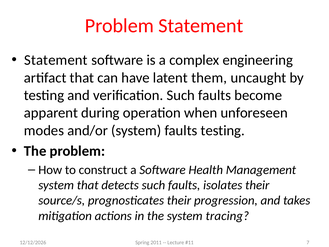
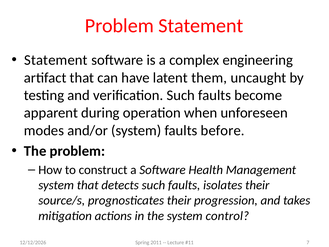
faults testing: testing -> before
tracing: tracing -> control
